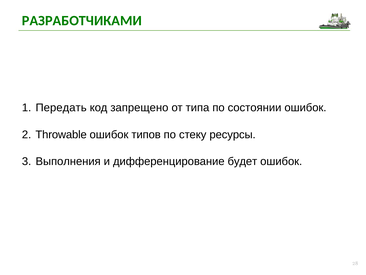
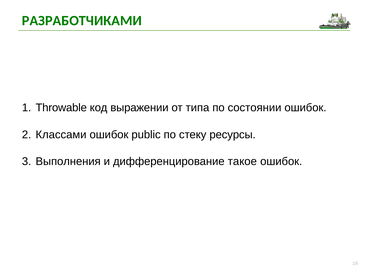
Передать: Передать -> Throwable
запрещено: запрещено -> выражении
Throwable: Throwable -> Классами
типов: типов -> public
будет: будет -> такое
